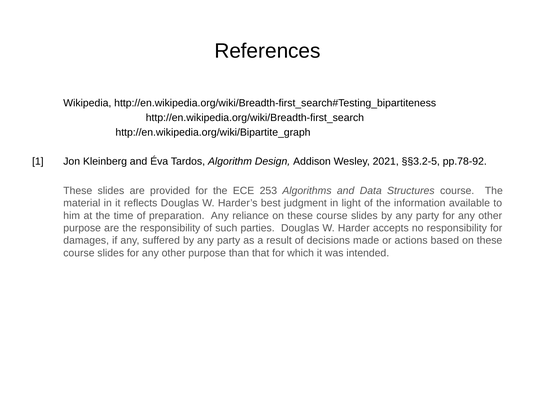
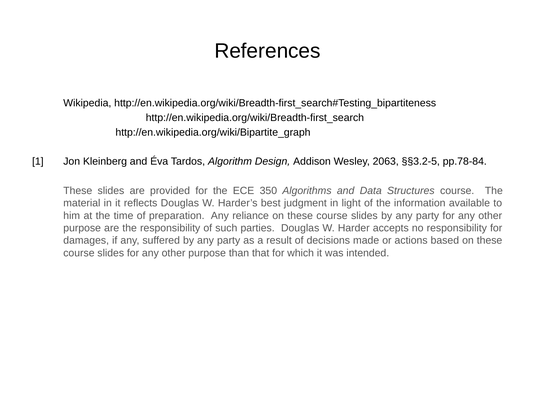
2021: 2021 -> 2063
pp.78-92: pp.78-92 -> pp.78-84
253: 253 -> 350
